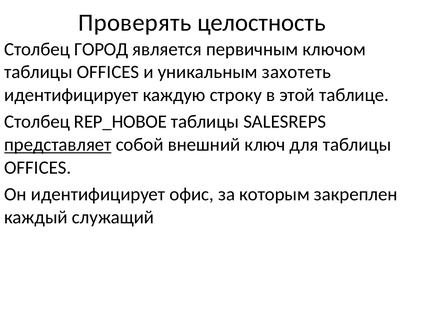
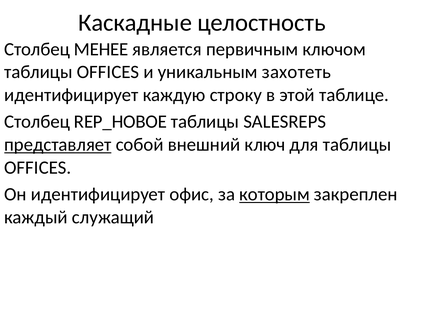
Проверять: Проверять -> Каскадные
ГОРОД: ГОРОД -> МЕНЕЕ
которым underline: none -> present
